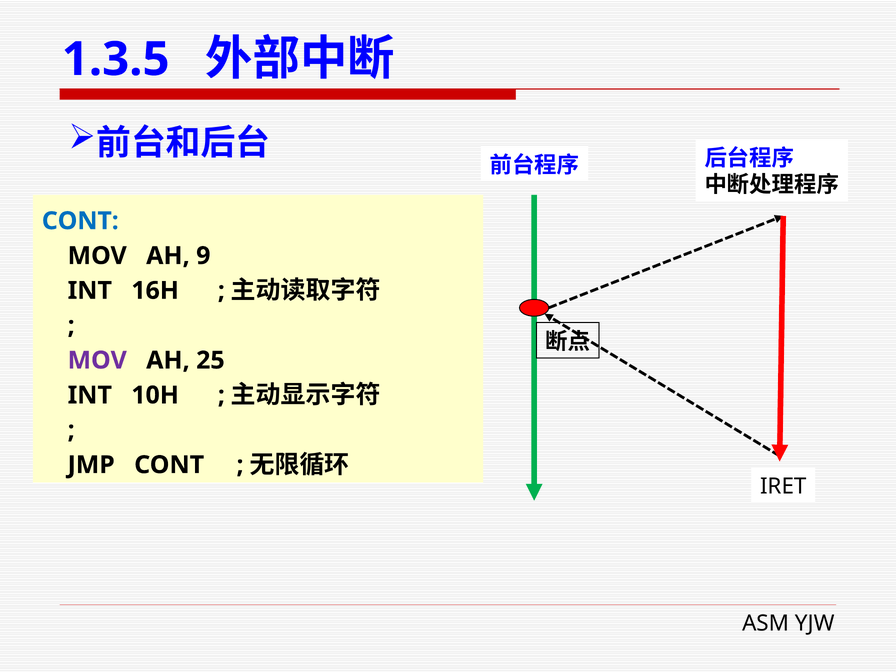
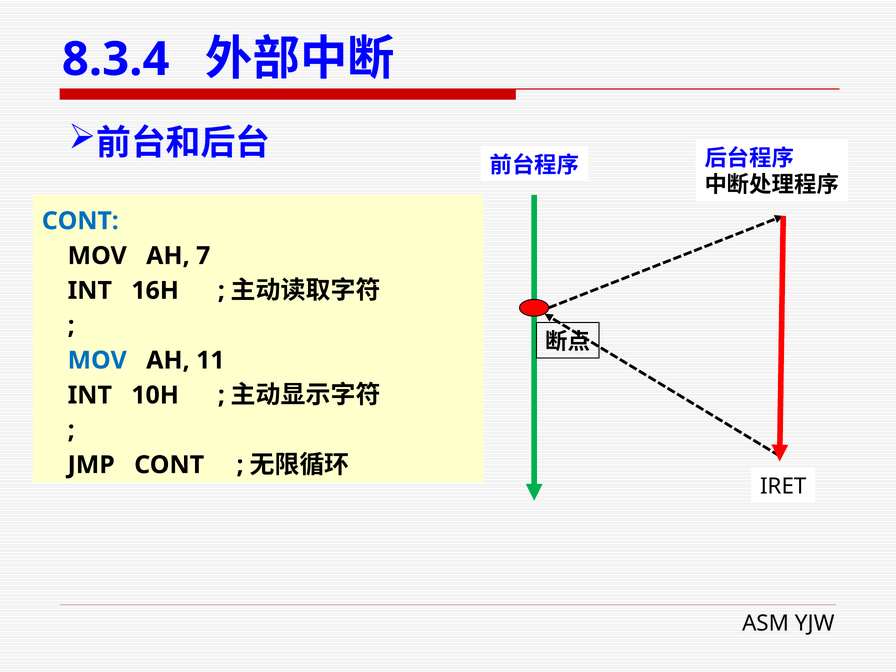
1.3.5: 1.3.5 -> 8.3.4
9: 9 -> 7
MOV at (97, 360) colour: purple -> blue
25: 25 -> 11
